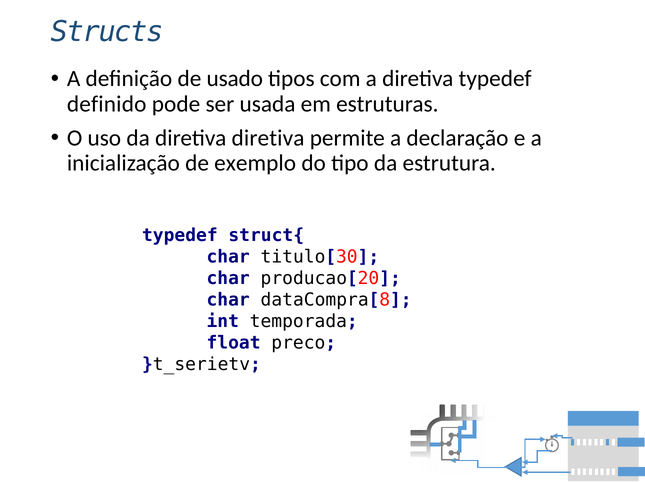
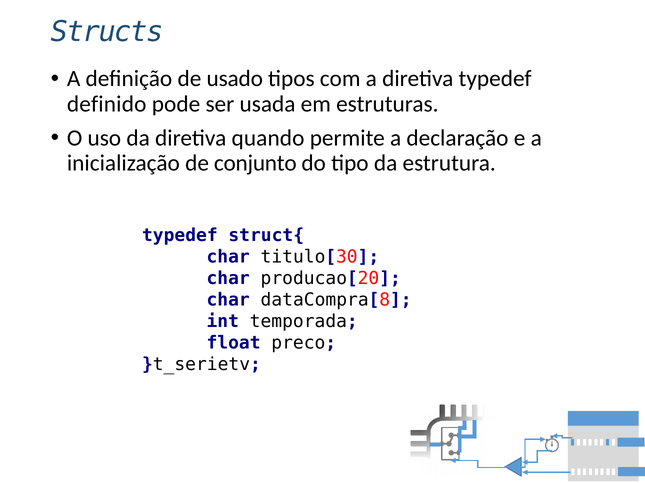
diretiva diretiva: diretiva -> quando
exemplo: exemplo -> conjunto
